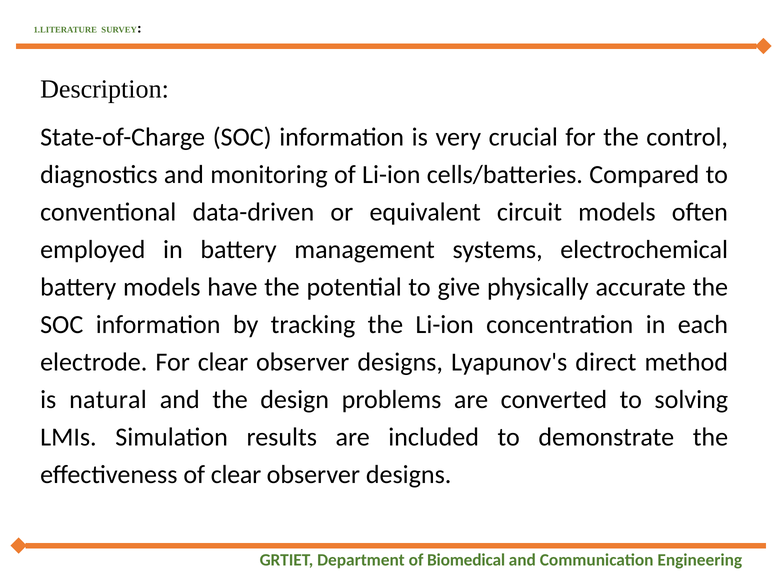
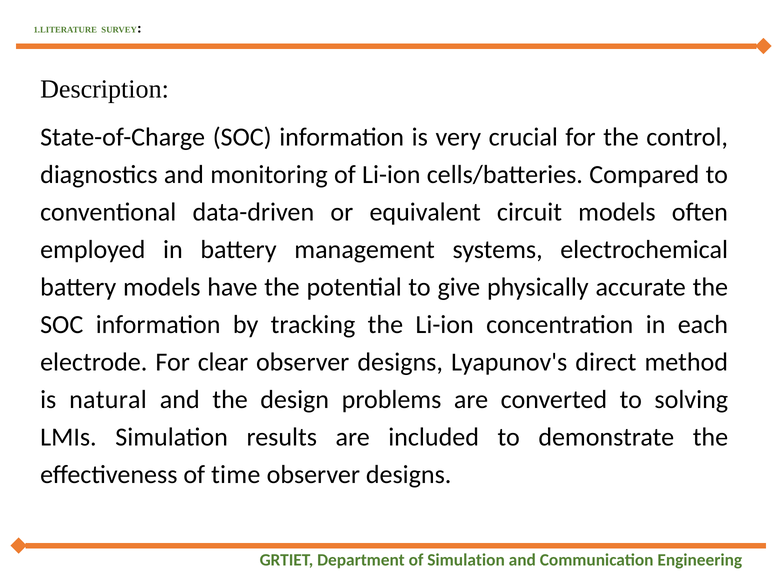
of clear: clear -> time
of Biomedical: Biomedical -> Simulation
